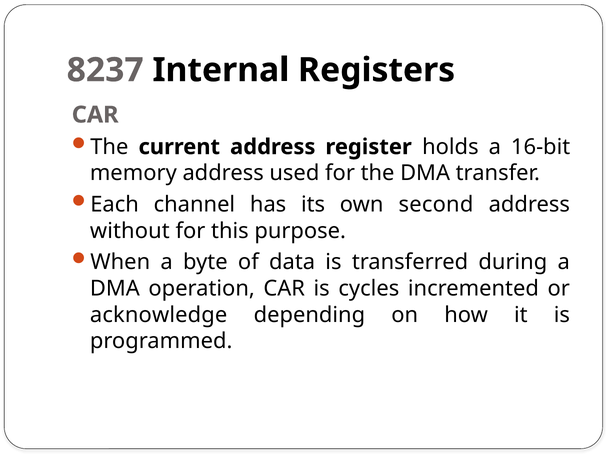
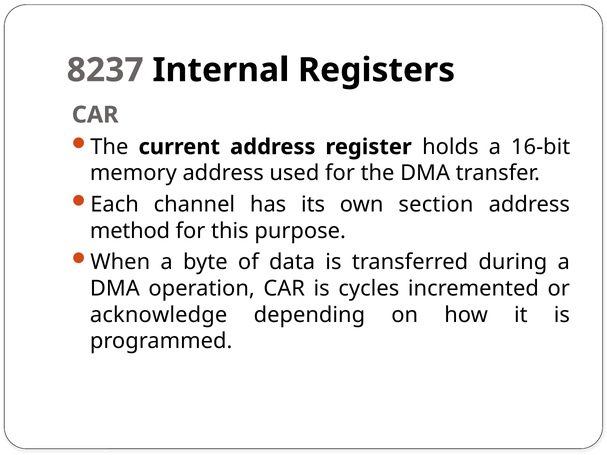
second: second -> section
without: without -> method
